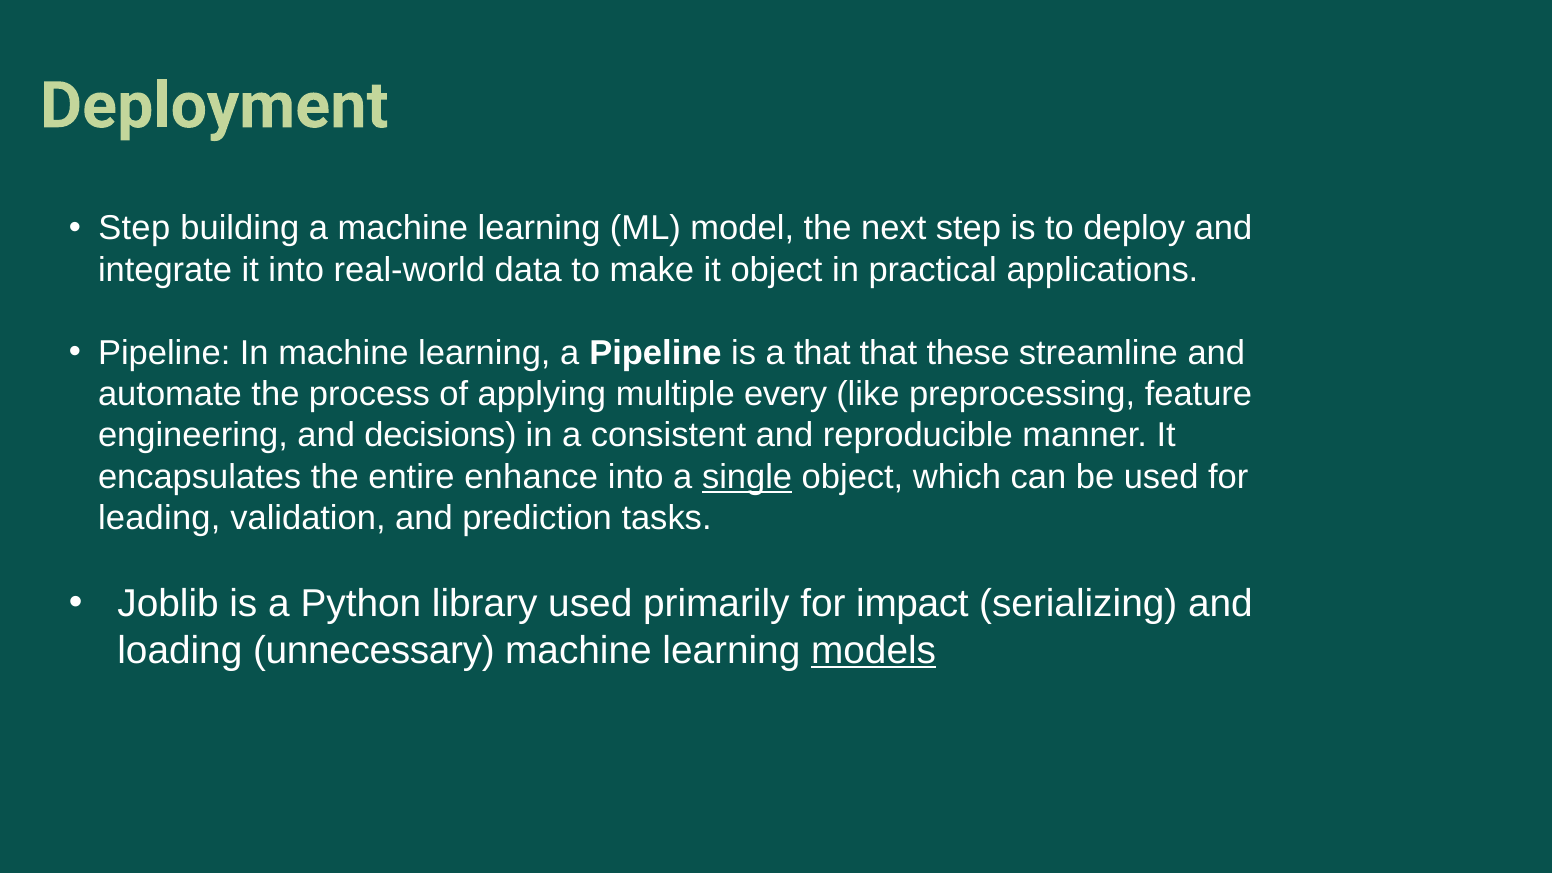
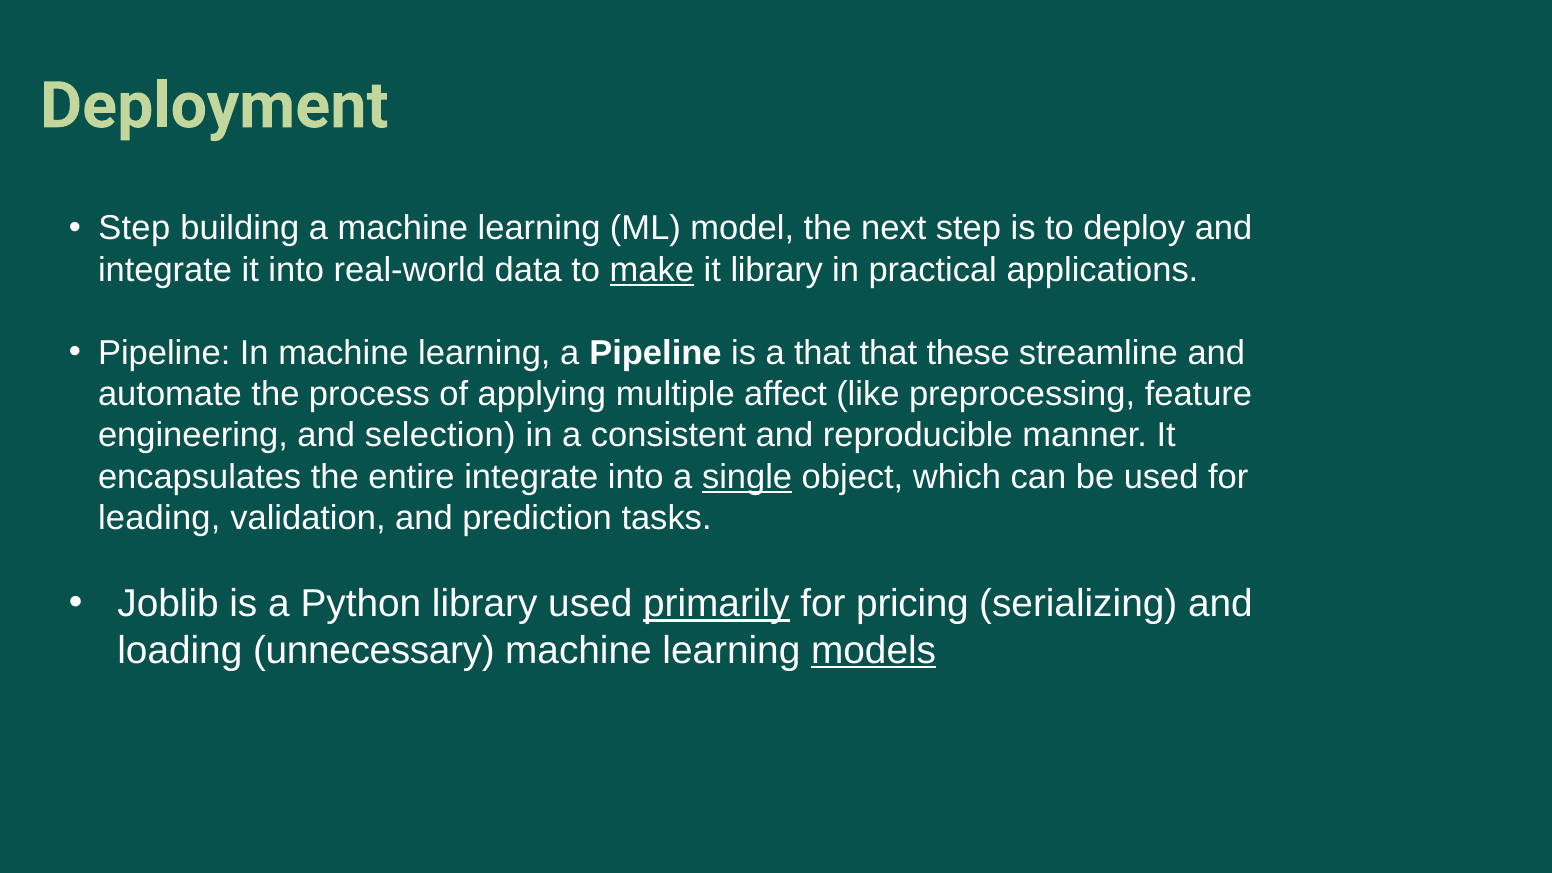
make underline: none -> present
it object: object -> library
every: every -> affect
decisions: decisions -> selection
entire enhance: enhance -> integrate
primarily underline: none -> present
impact: impact -> pricing
